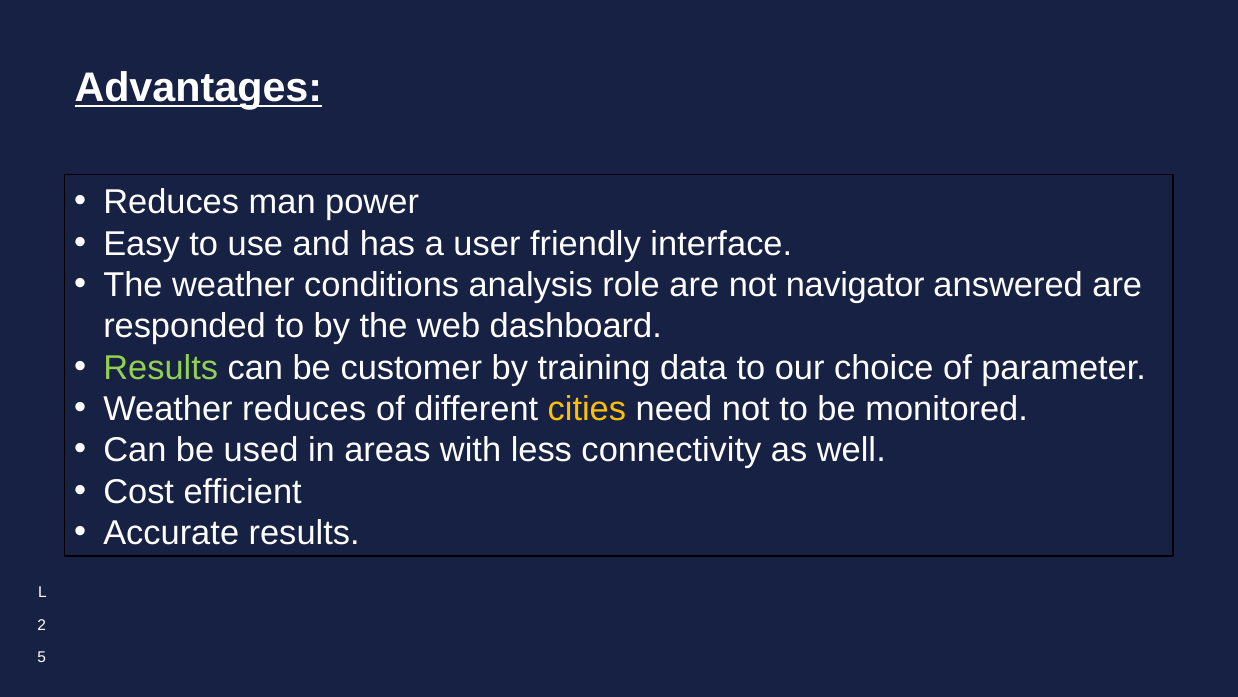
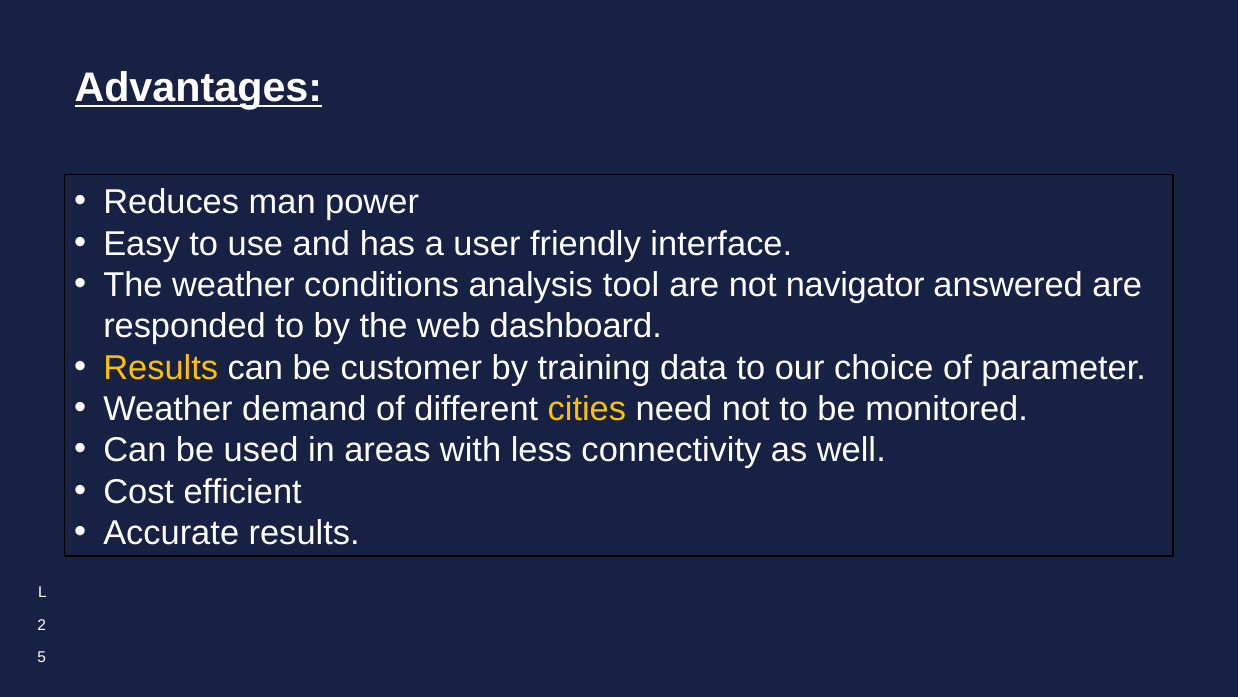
role: role -> tool
Results at (161, 368) colour: light green -> yellow
Weather reduces: reduces -> demand
